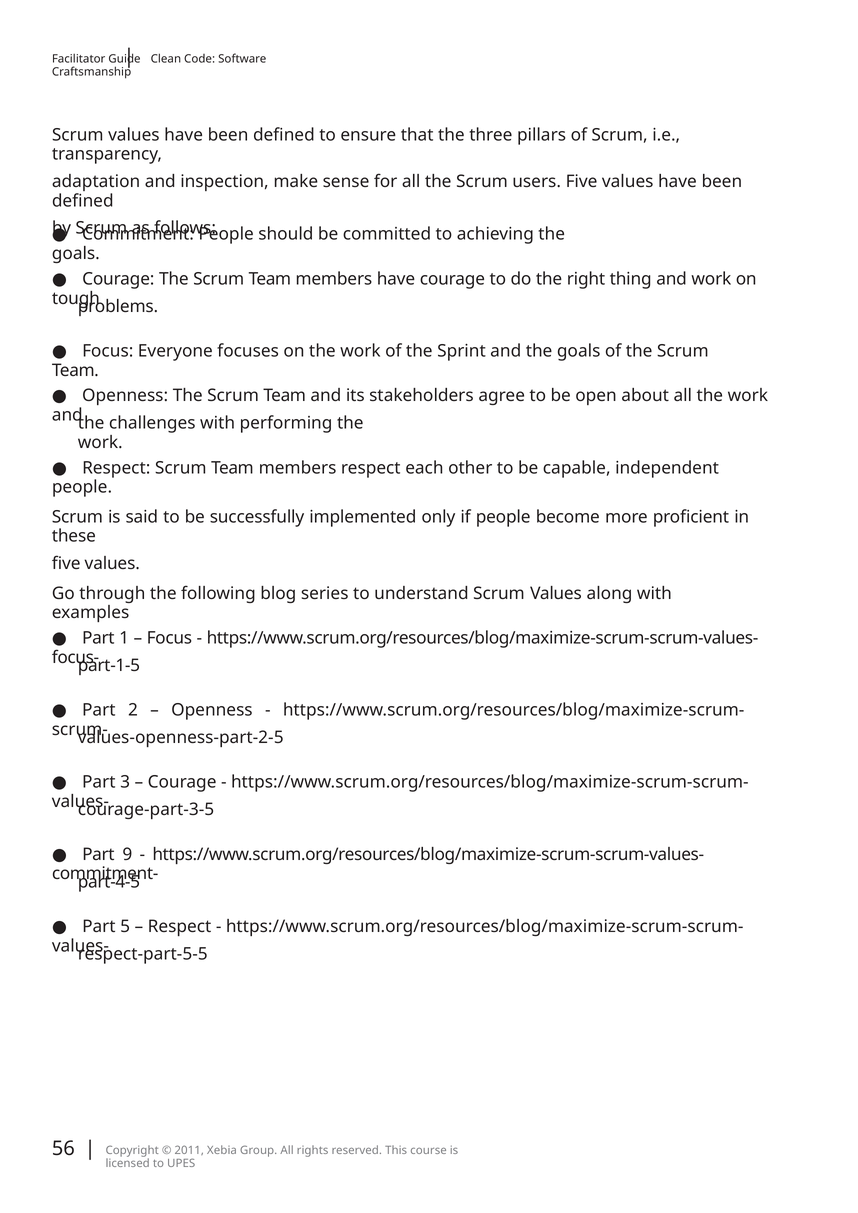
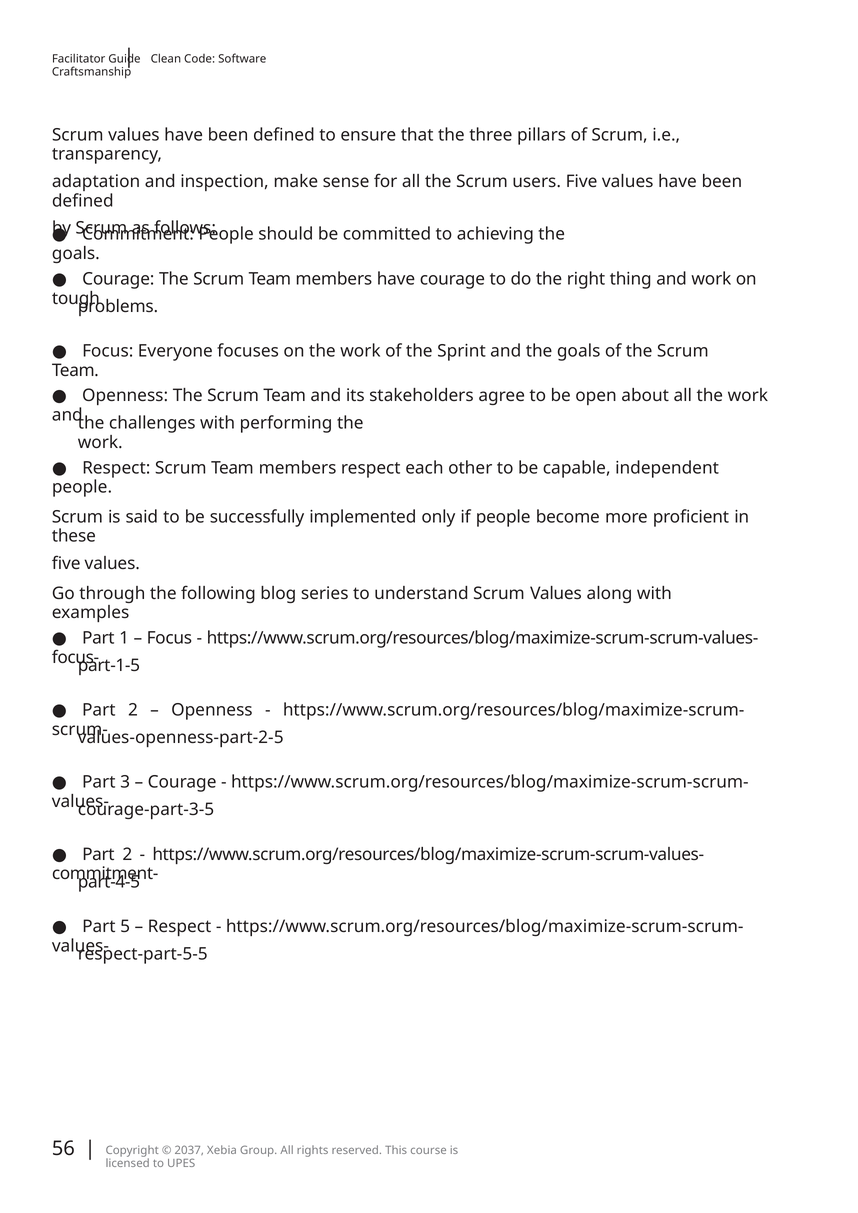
9 at (127, 854): 9 -> 2
2011: 2011 -> 2037
